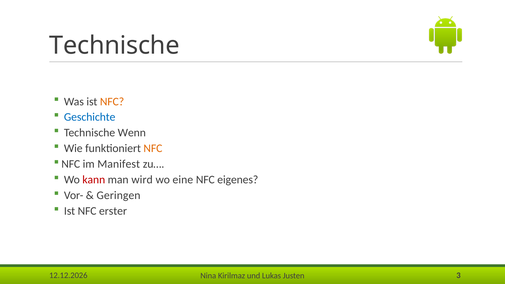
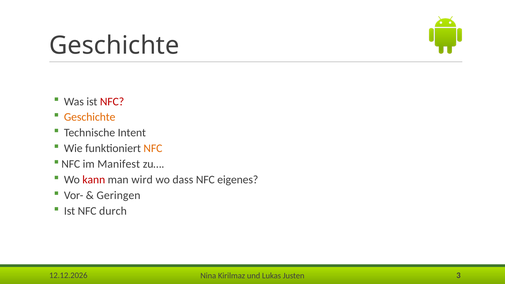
Technische at (114, 45): Technische -> Geschichte
NFC at (112, 102) colour: orange -> red
Geschichte at (90, 117) colour: blue -> orange
Wenn: Wenn -> Intent
eine: eine -> dass
erster: erster -> durch
